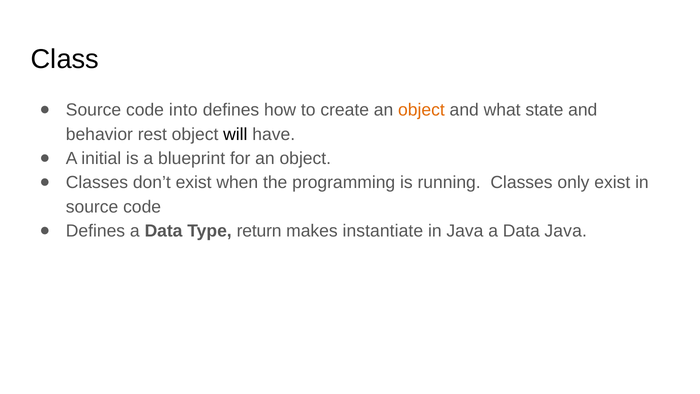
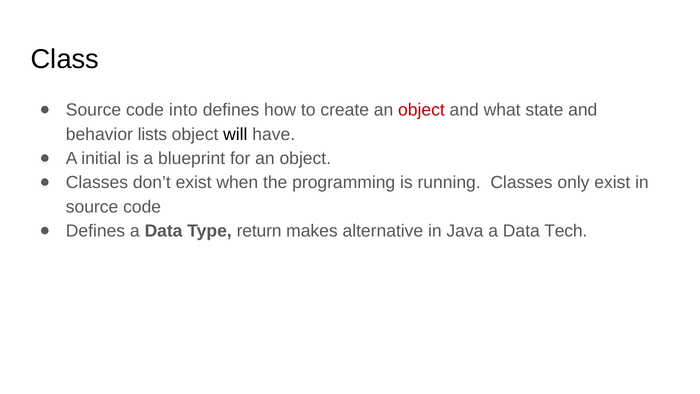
object at (421, 110) colour: orange -> red
rest: rest -> lists
instantiate: instantiate -> alternative
Data Java: Java -> Tech
